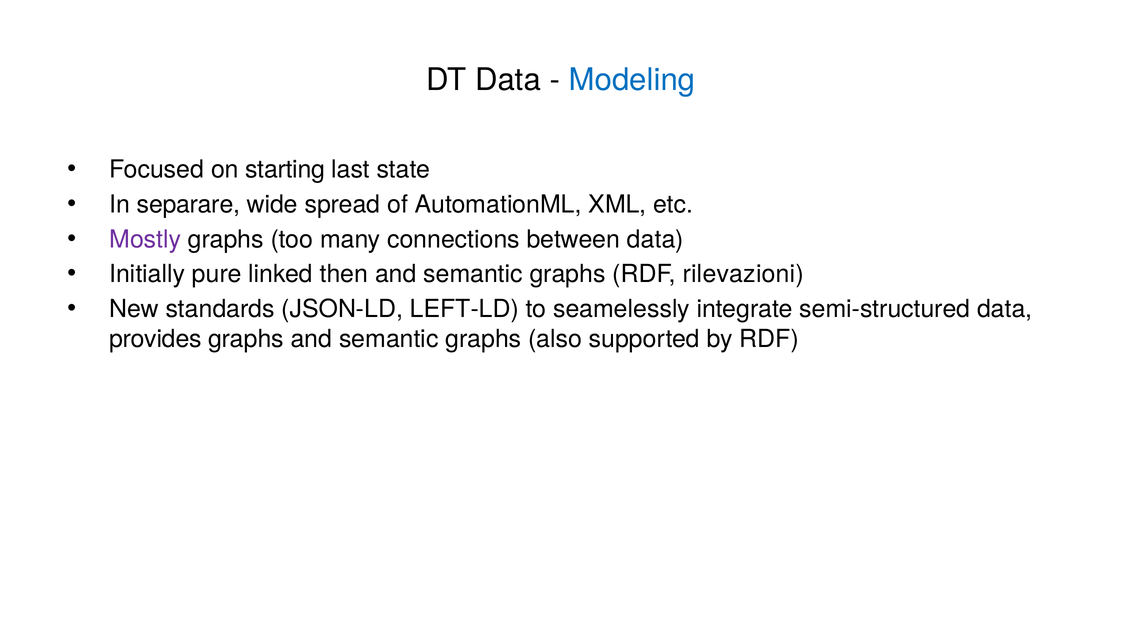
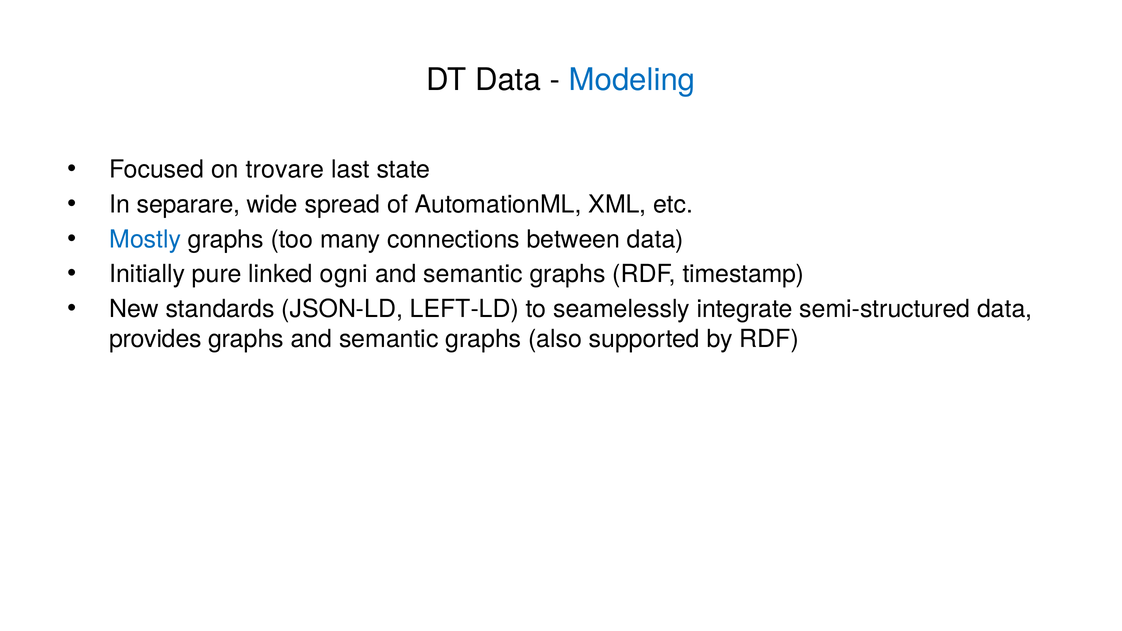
starting: starting -> trovare
Mostly colour: purple -> blue
then: then -> ogni
rilevazioni: rilevazioni -> timestamp
